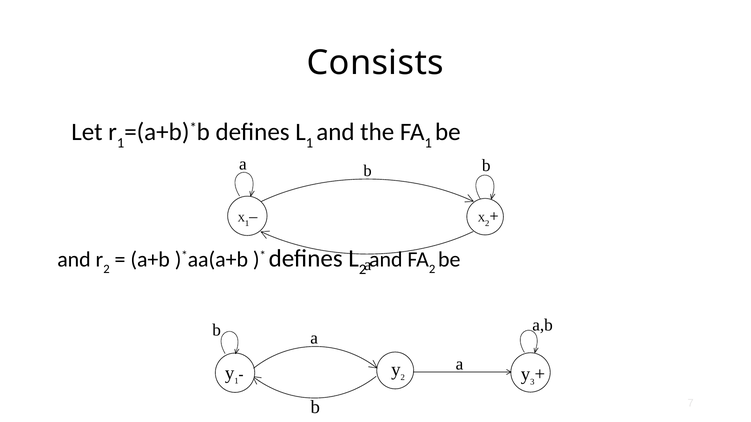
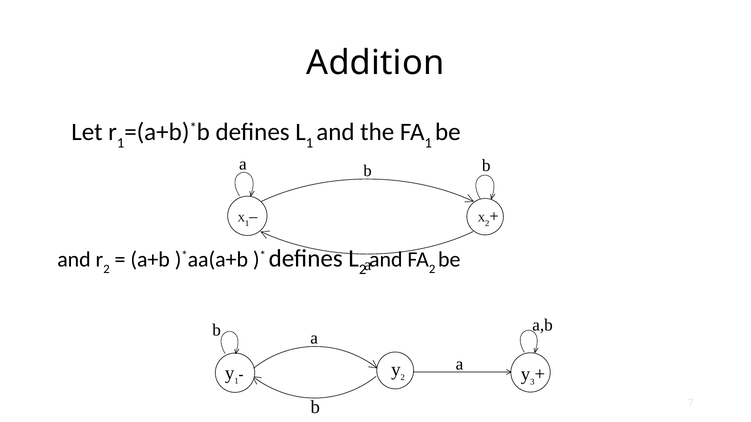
Consists: Consists -> Addition
